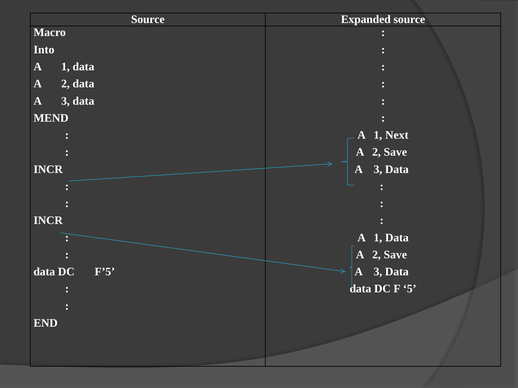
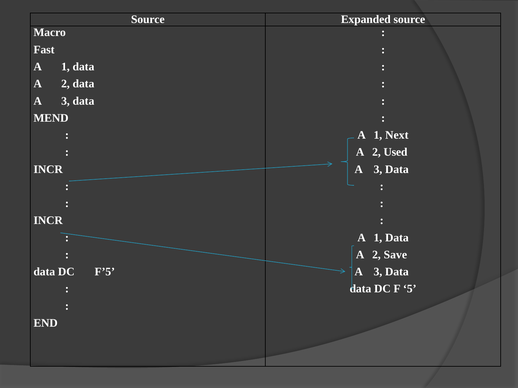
Into: Into -> Fast
Save at (395, 152): Save -> Used
